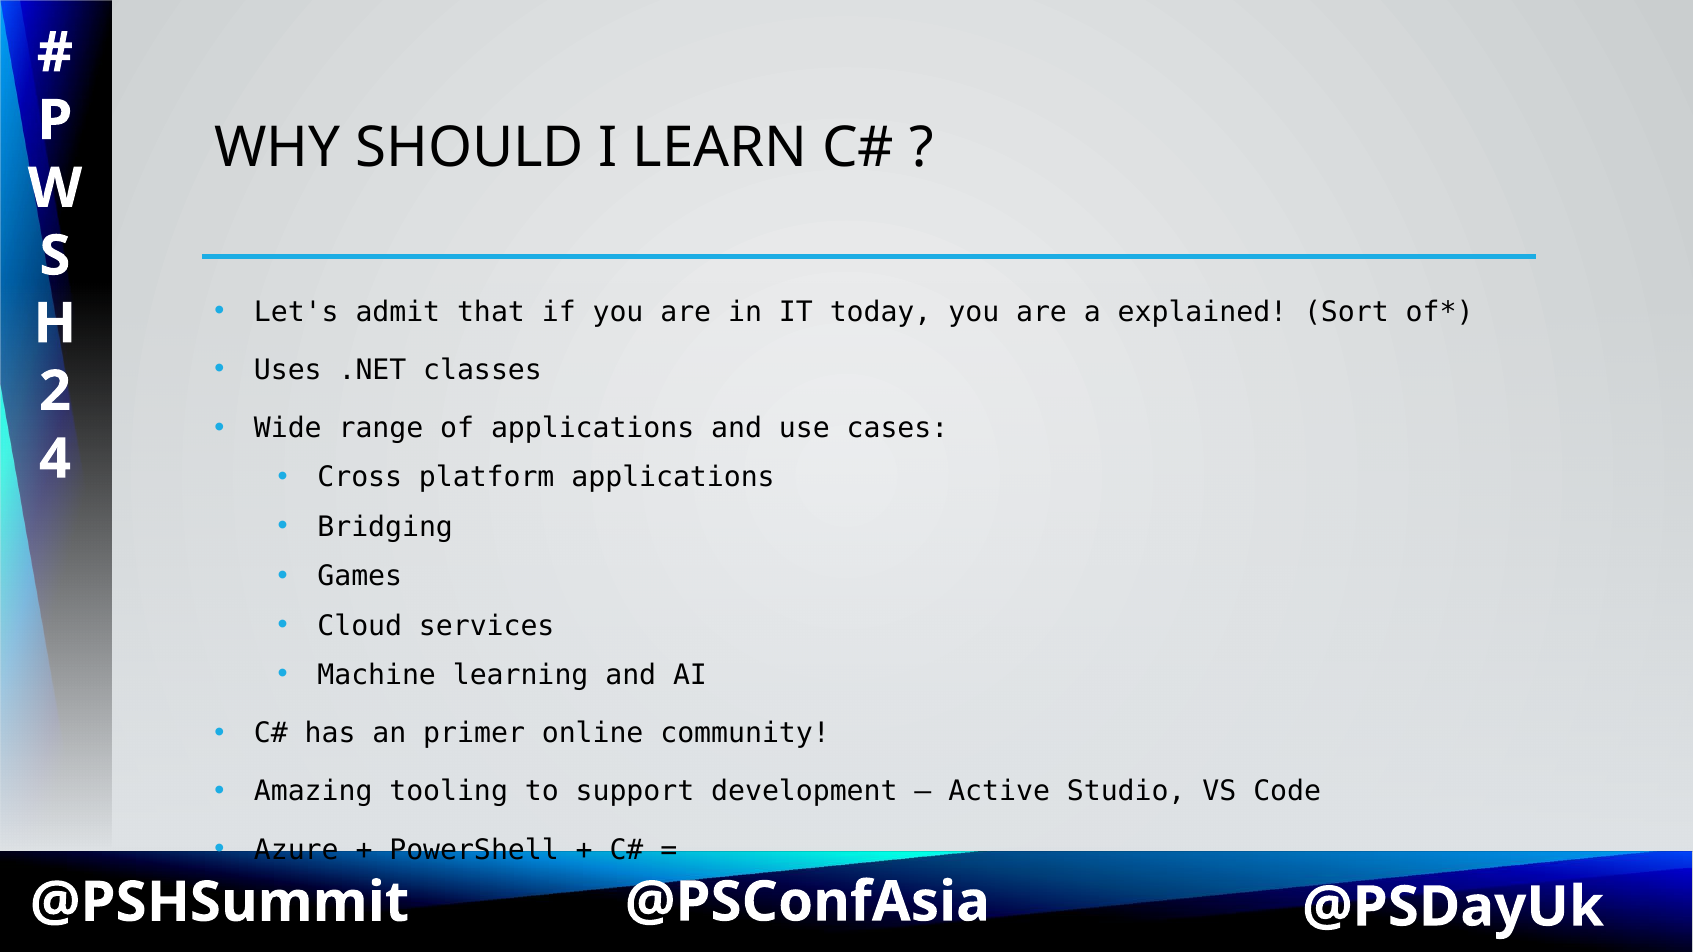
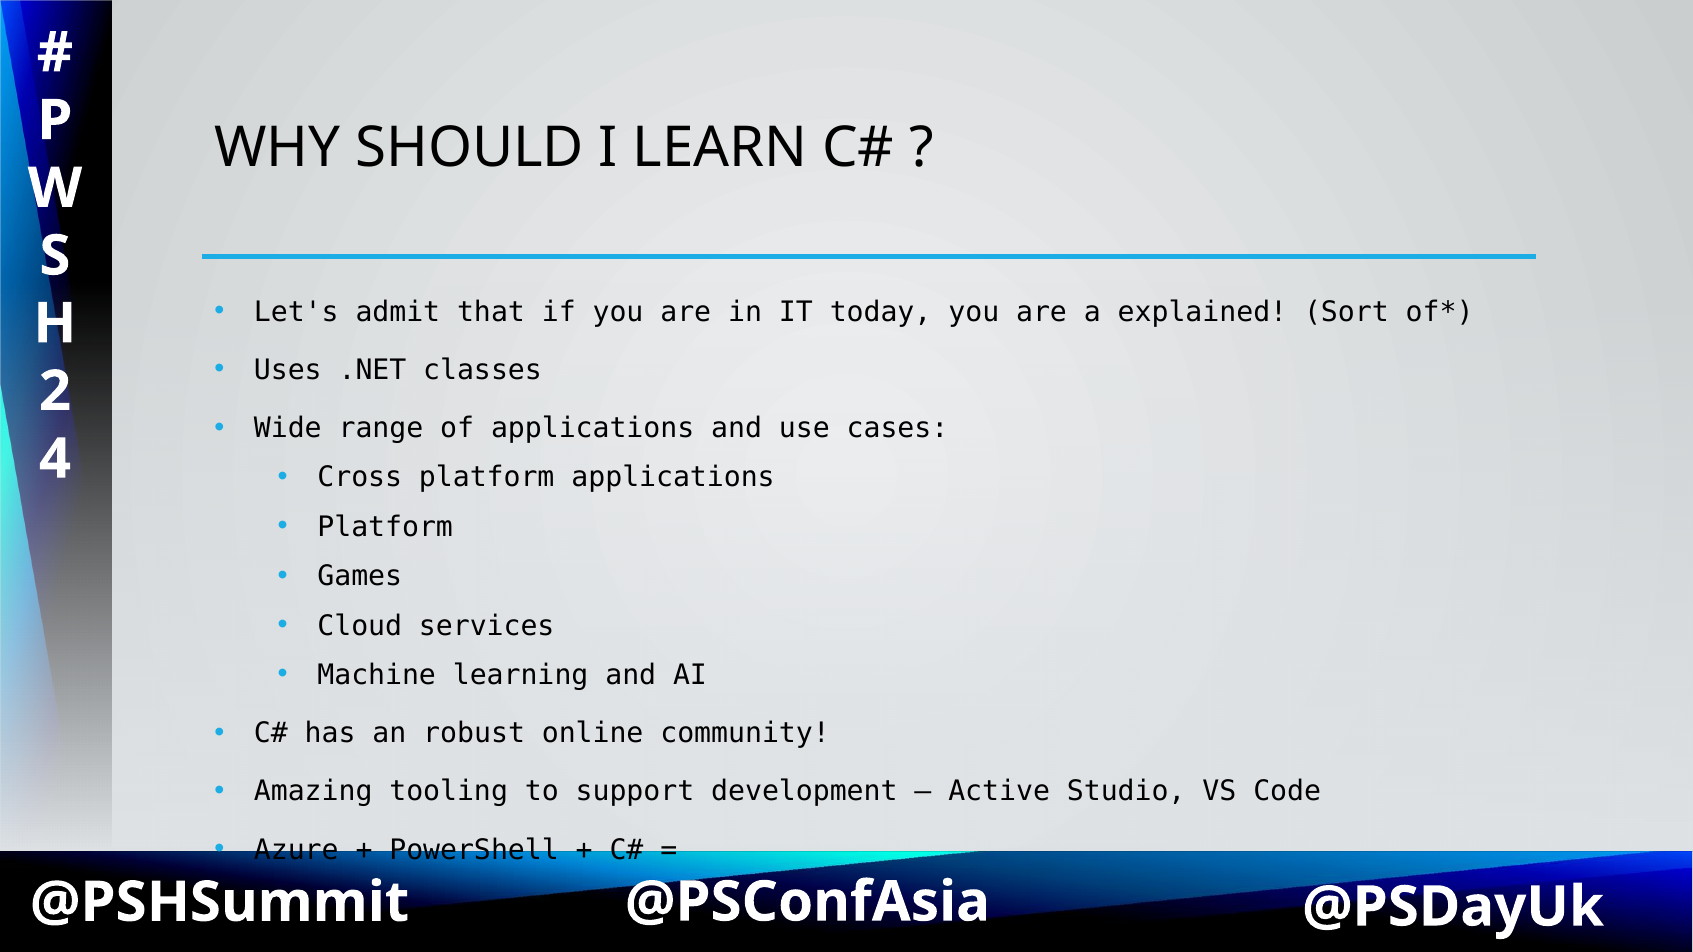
Bridging at (385, 527): Bridging -> Platform
primer: primer -> robust
